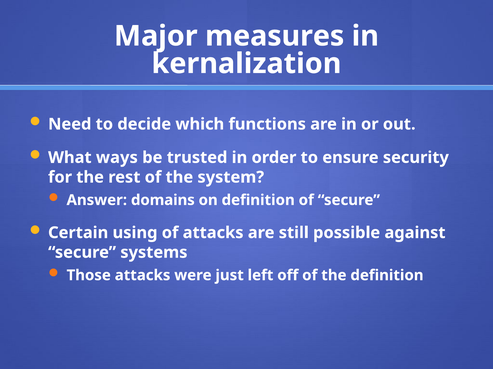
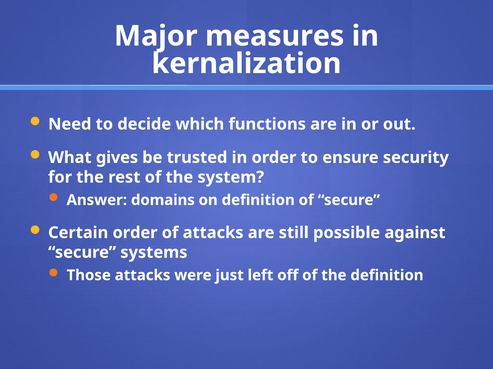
ways: ways -> gives
Certain using: using -> order
